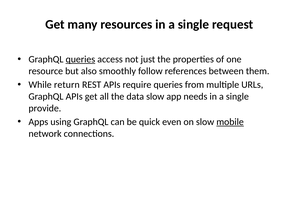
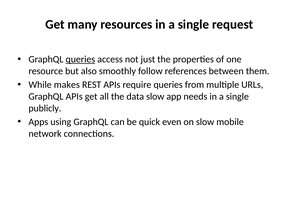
return: return -> makes
provide: provide -> publicly
mobile underline: present -> none
